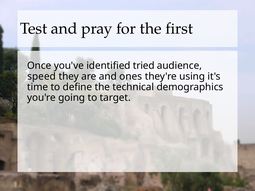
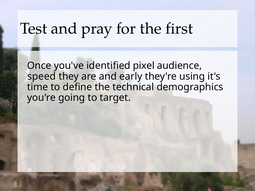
tried: tried -> pixel
ones: ones -> early
